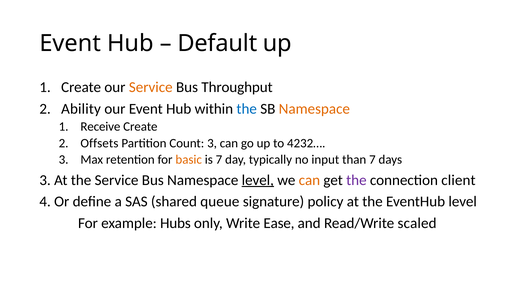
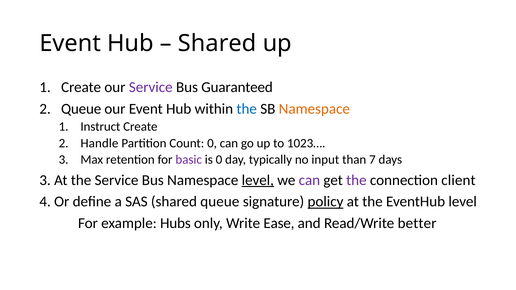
Default at (217, 43): Default -> Shared
Service at (151, 87) colour: orange -> purple
Throughput: Throughput -> Guaranteed
Ability at (81, 109): Ability -> Queue
Receive: Receive -> Instruct
Offsets: Offsets -> Handle
Count 3: 3 -> 0
4232…: 4232… -> 1023…
basic colour: orange -> purple
is 7: 7 -> 0
can at (309, 180) colour: orange -> purple
policy underline: none -> present
scaled: scaled -> better
